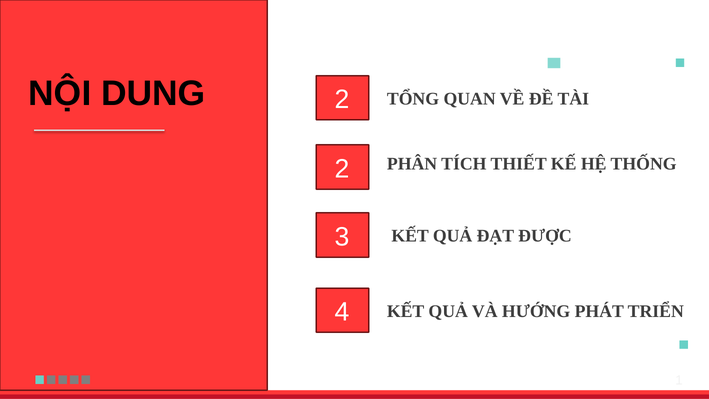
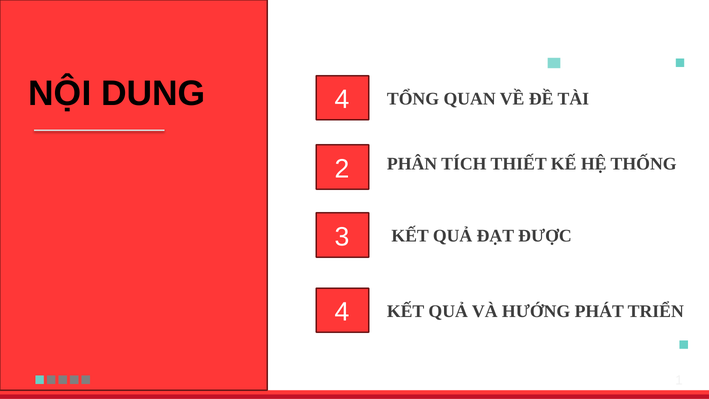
DUNG 2: 2 -> 4
